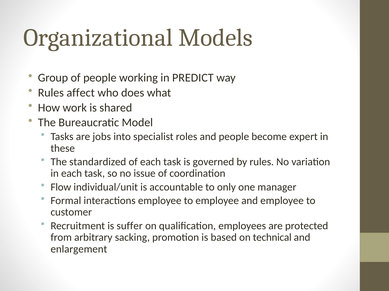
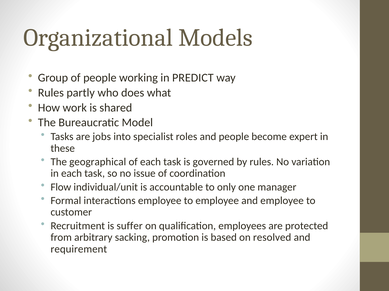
affect: affect -> partly
standardized: standardized -> geographical
technical: technical -> resolved
enlargement: enlargement -> requirement
